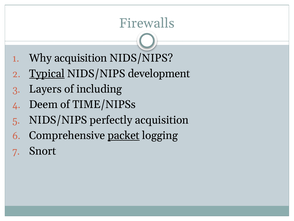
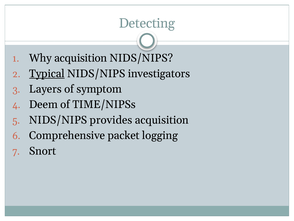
Firewalls: Firewalls -> Detecting
development: development -> investigators
including: including -> symptom
perfectly: perfectly -> provides
packet underline: present -> none
